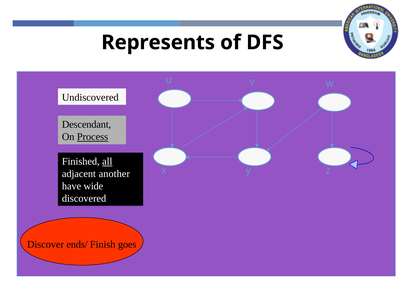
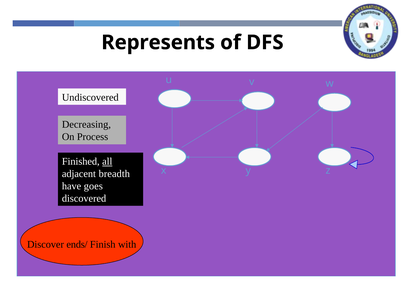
Descendant: Descendant -> Decreasing
Process underline: present -> none
another: another -> breadth
wide: wide -> goes
goes: goes -> with
